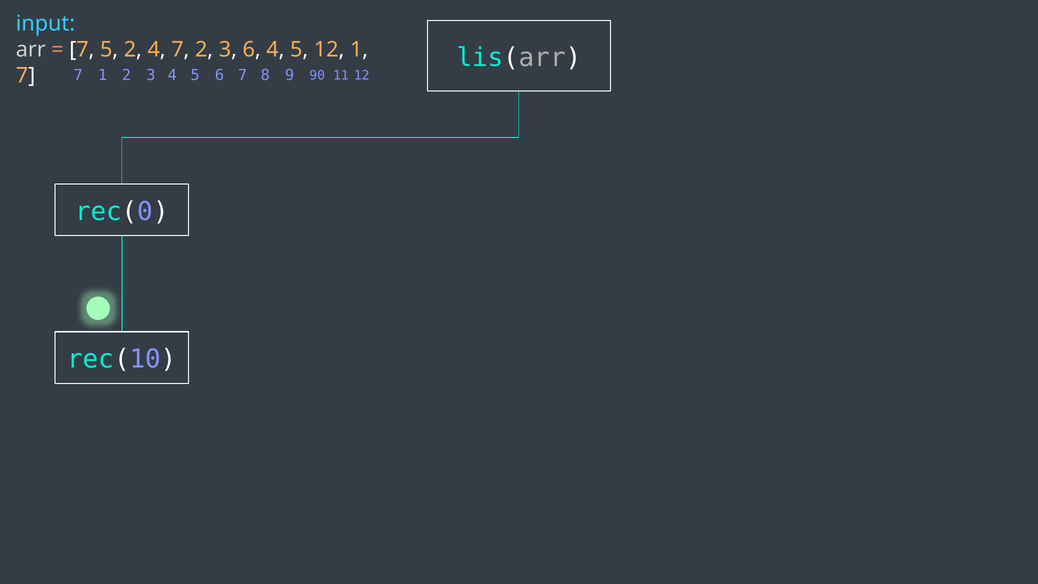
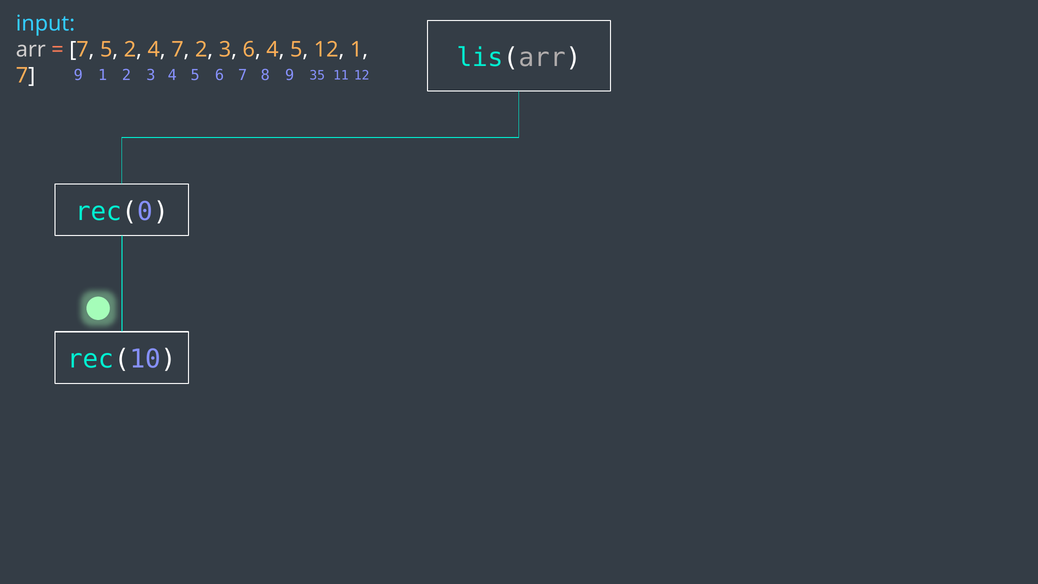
7 7: 7 -> 9
90: 90 -> 35
